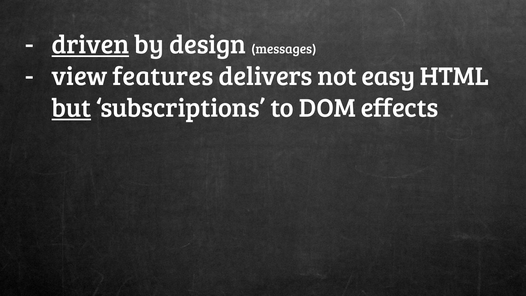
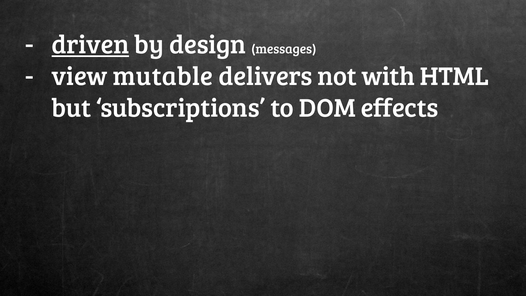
features: features -> mutable
easy: easy -> with
but underline: present -> none
